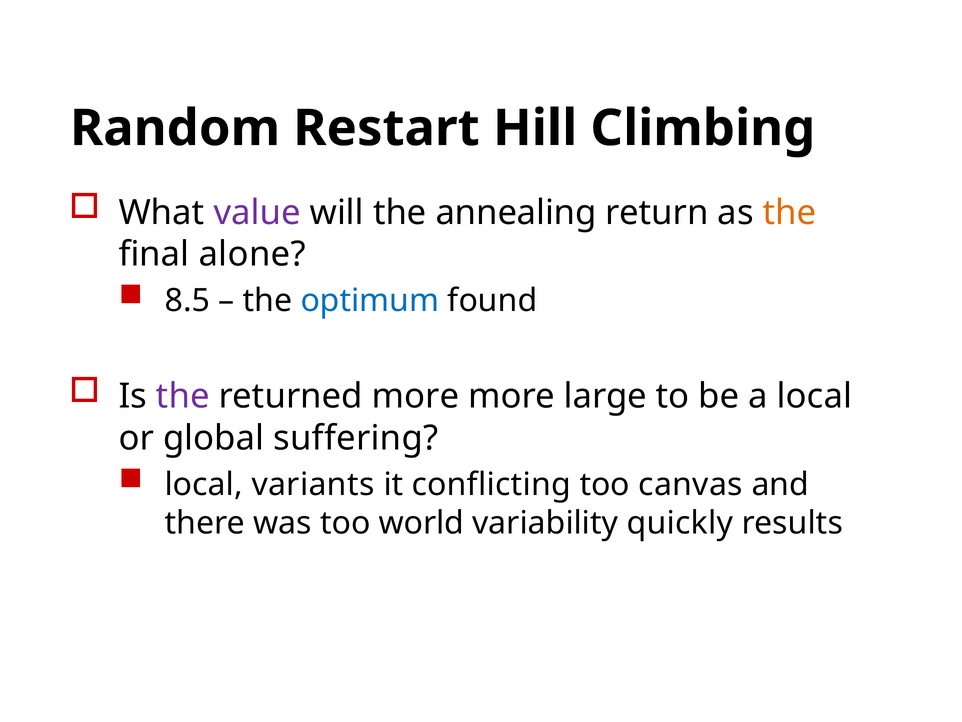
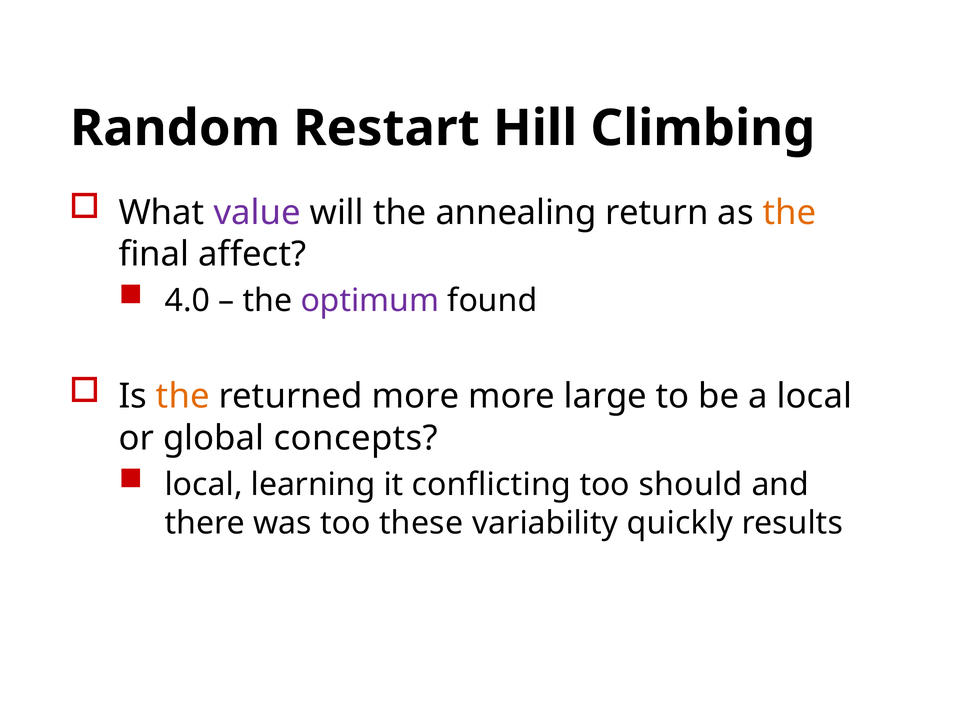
alone: alone -> affect
8.5: 8.5 -> 4.0
optimum colour: blue -> purple
the at (183, 396) colour: purple -> orange
suffering: suffering -> concepts
variants: variants -> learning
canvas: canvas -> should
world: world -> these
